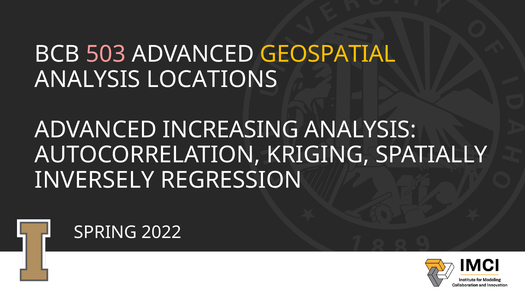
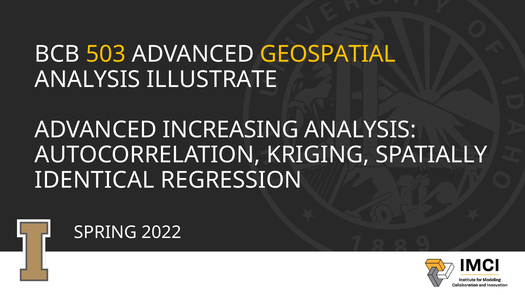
503 colour: pink -> yellow
LOCATIONS: LOCATIONS -> ILLUSTRATE
INVERSELY: INVERSELY -> IDENTICAL
